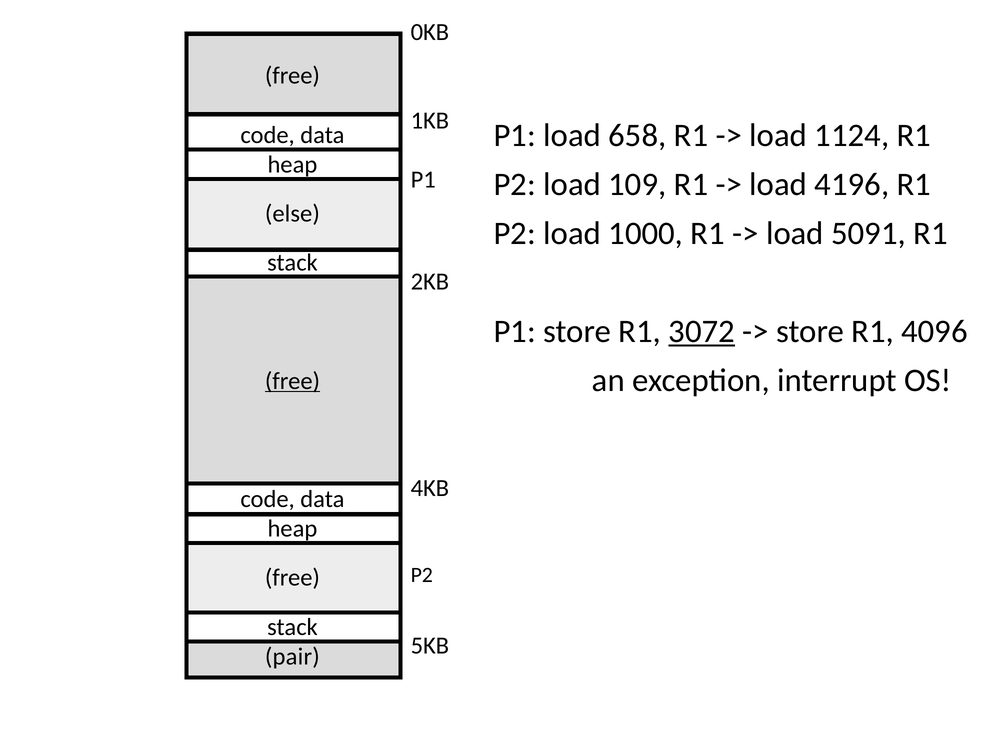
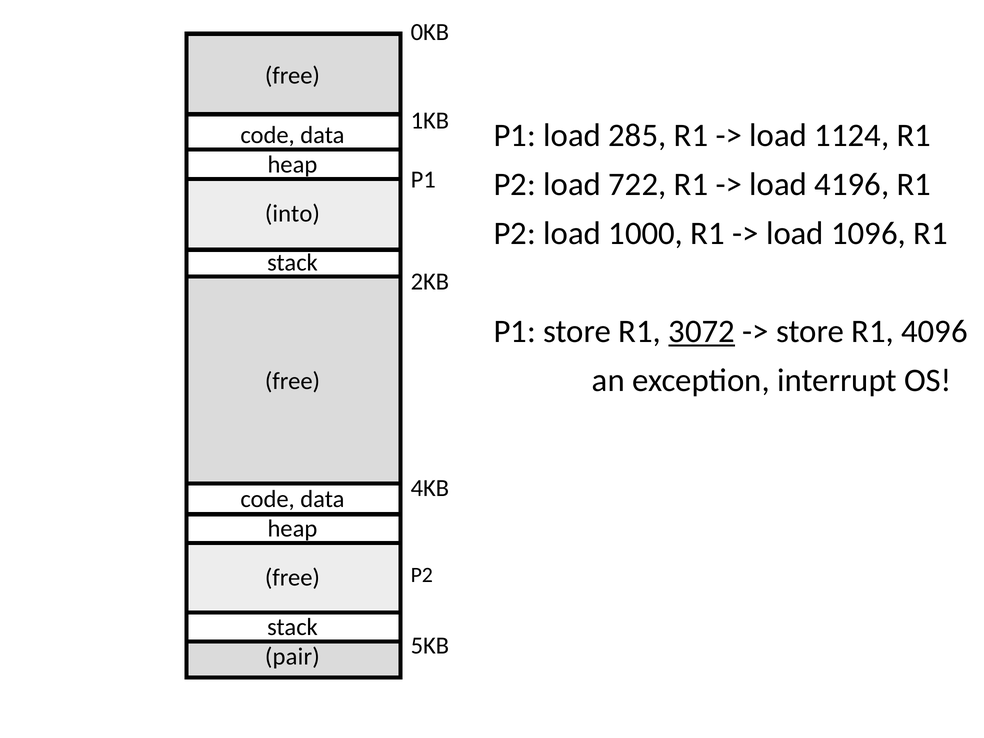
658: 658 -> 285
109: 109 -> 722
else: else -> into
5091: 5091 -> 1096
free at (292, 381) underline: present -> none
